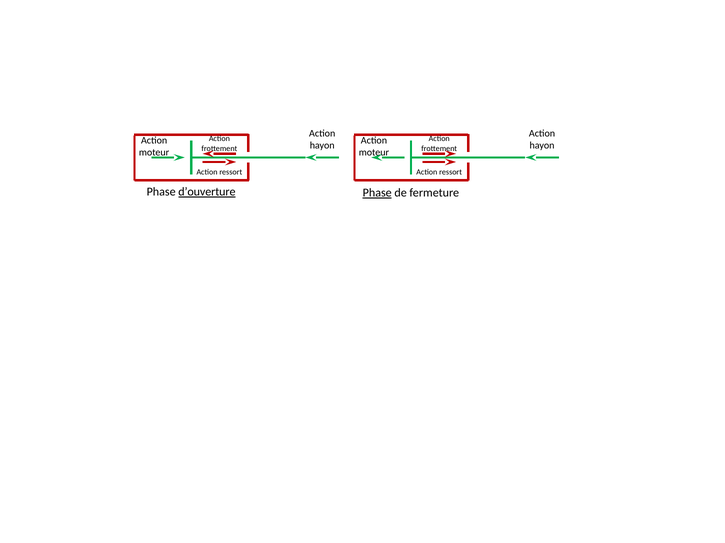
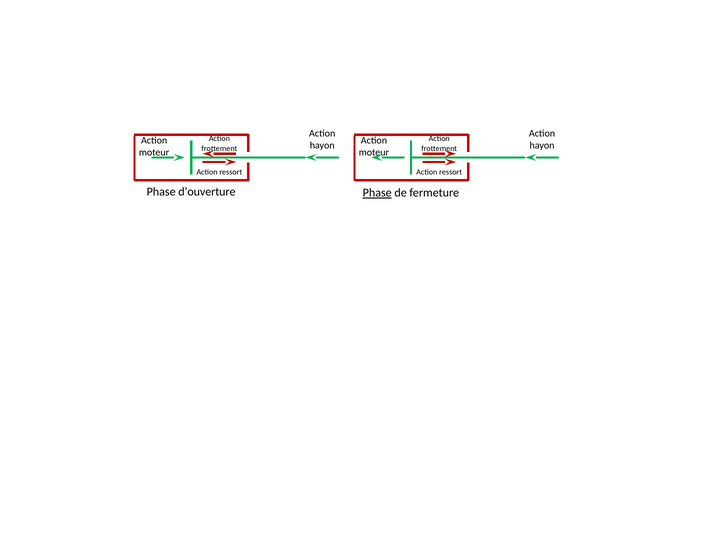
d’ouverture underline: present -> none
